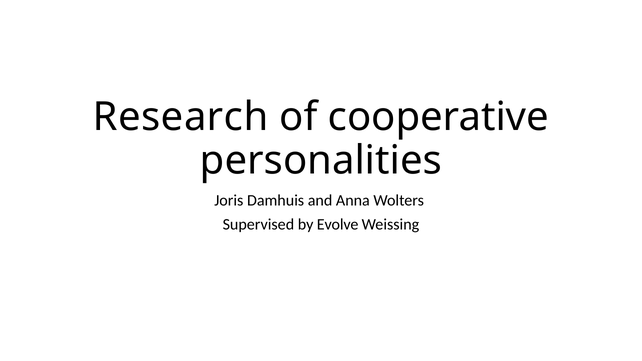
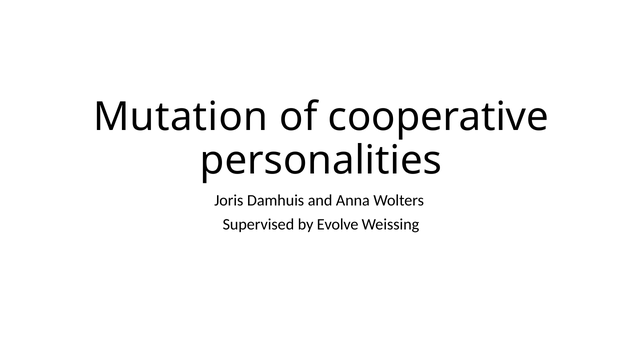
Research: Research -> Mutation
